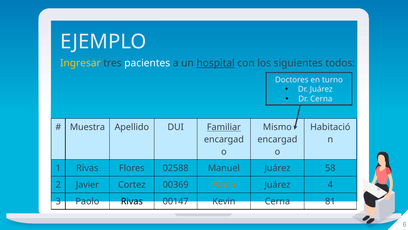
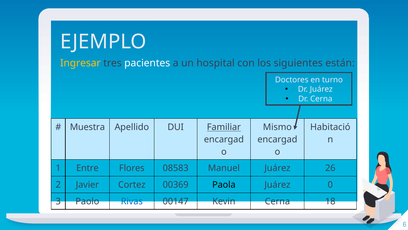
hospital underline: present -> none
todos: todos -> están
1 Rivas: Rivas -> Entre
02588: 02588 -> 08583
58: 58 -> 26
Paola colour: orange -> black
4: 4 -> 0
Rivas at (132, 201) colour: black -> blue
81: 81 -> 18
